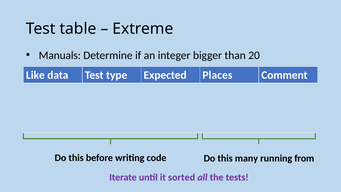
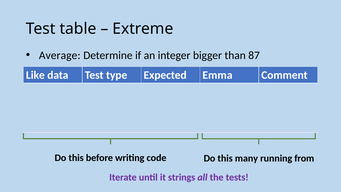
Manuals: Manuals -> Average
20: 20 -> 87
Places: Places -> Emma
sorted: sorted -> strings
